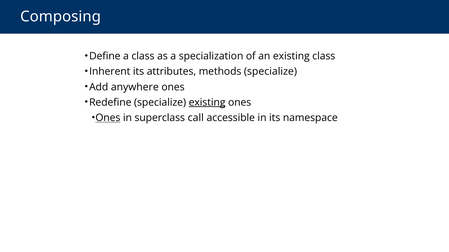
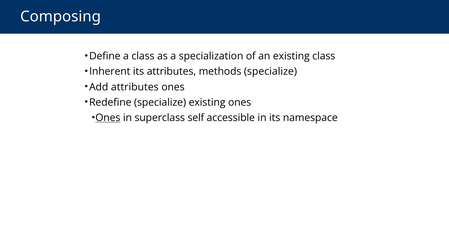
Add anywhere: anywhere -> attributes
existing at (207, 103) underline: present -> none
call: call -> self
